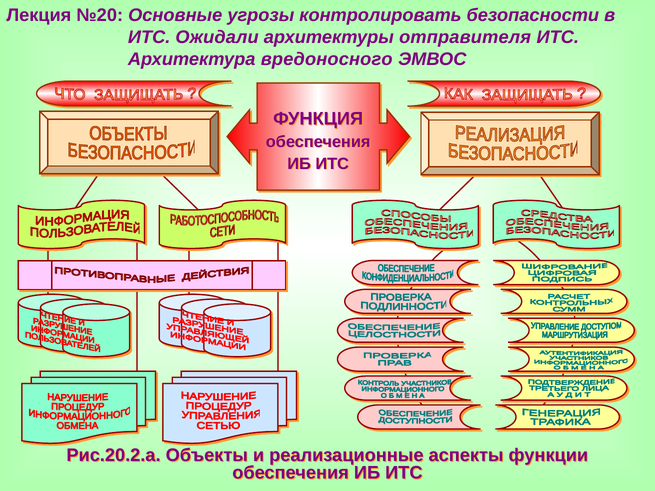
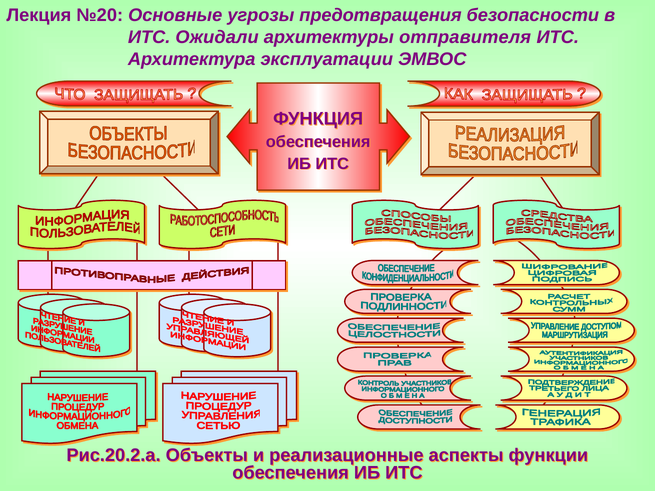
контролировать: контролировать -> предотвращения
вредоносного: вредоносного -> эксплуатации
